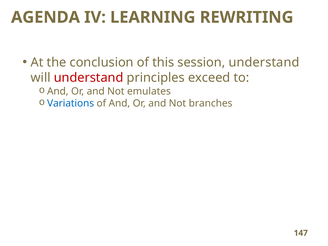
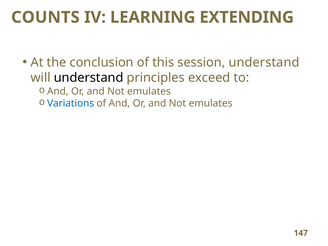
AGENDA: AGENDA -> COUNTS
REWRITING: REWRITING -> EXTENDING
understand at (89, 78) colour: red -> black
branches at (211, 103): branches -> emulates
